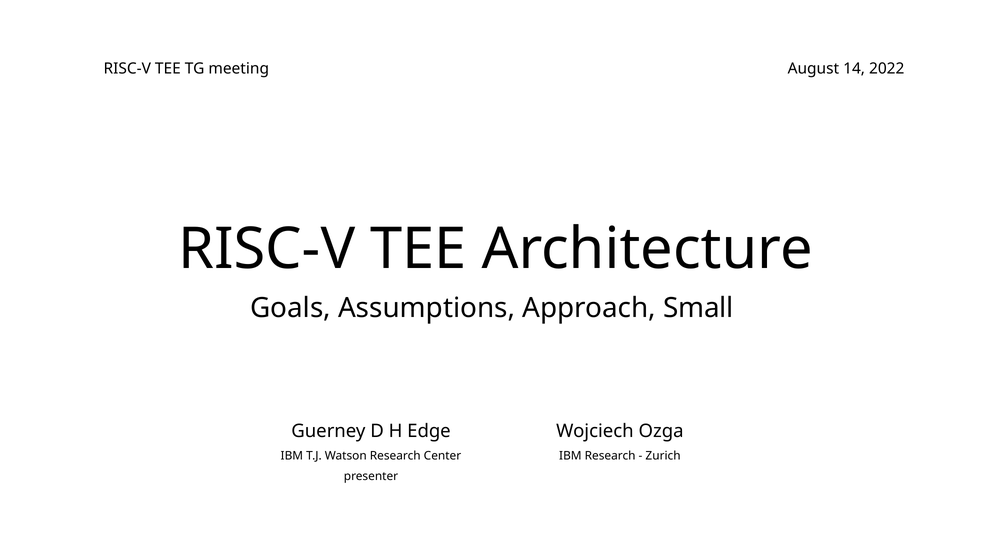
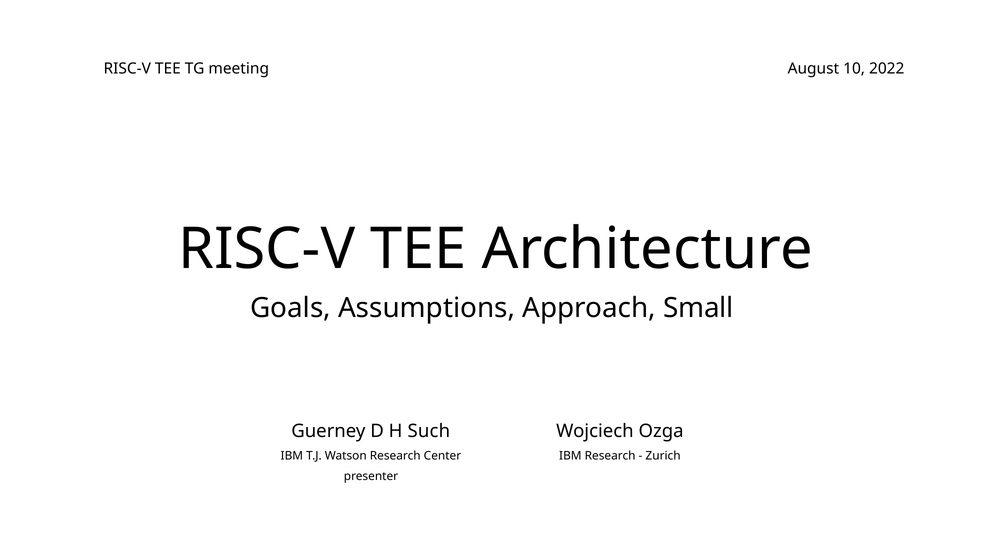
14: 14 -> 10
Edge: Edge -> Such
